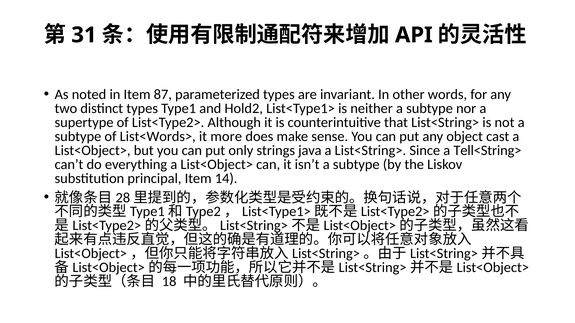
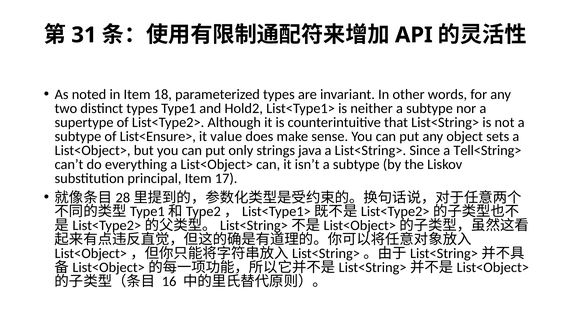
87: 87 -> 18
List<Words>: List<Words> -> List<Ensure>
more: more -> value
cast: cast -> sets
14: 14 -> 17
18: 18 -> 16
